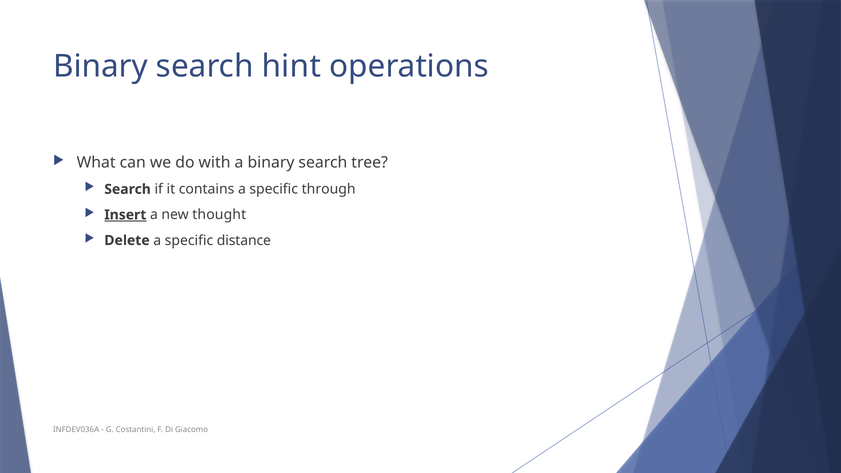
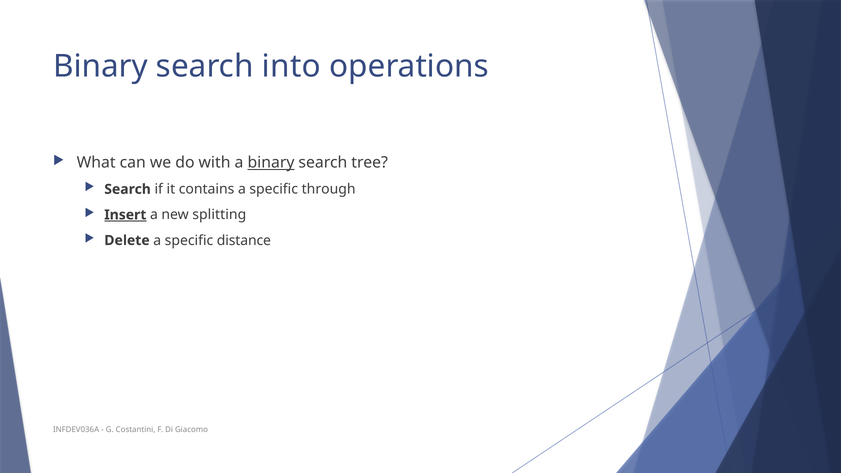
hint: hint -> into
binary at (271, 163) underline: none -> present
thought: thought -> splitting
